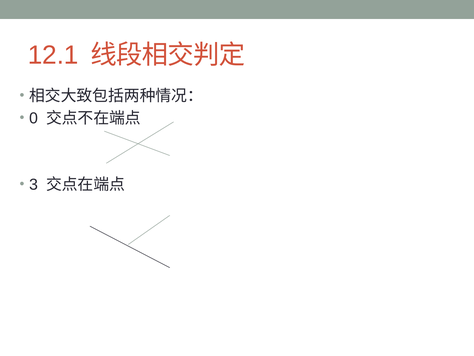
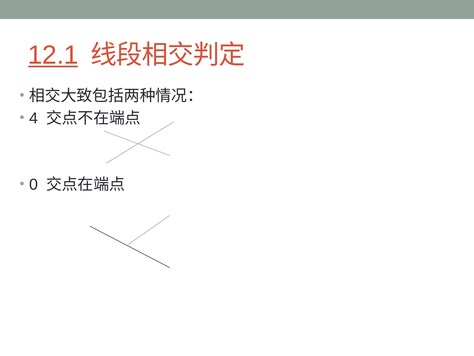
12.1 underline: none -> present
0: 0 -> 4
3: 3 -> 0
